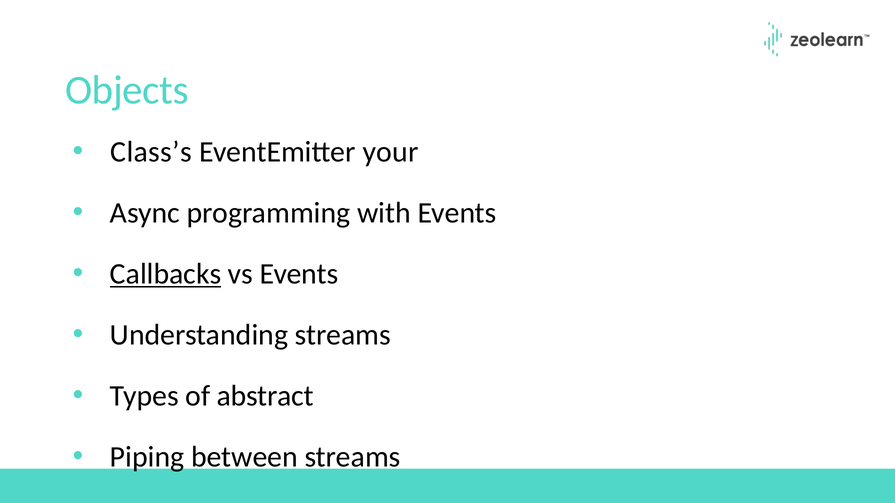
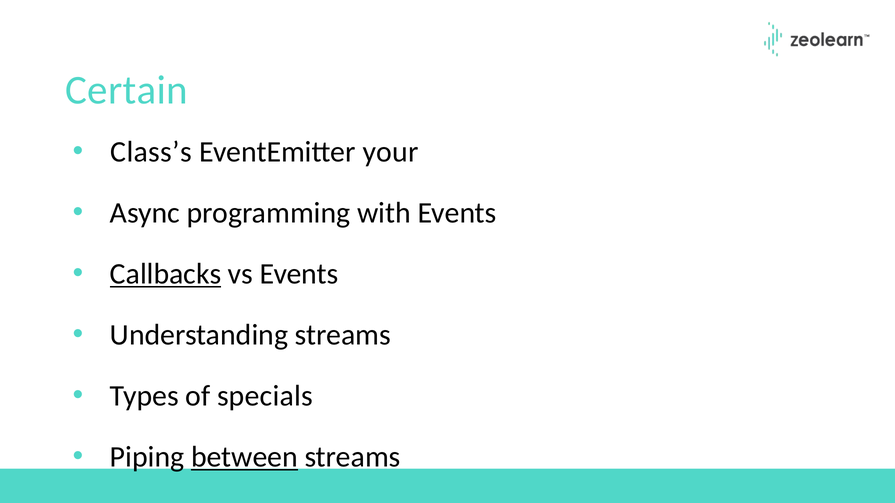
Objects: Objects -> Certain
abstract: abstract -> specials
between underline: none -> present
